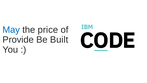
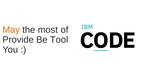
May colour: blue -> orange
price: price -> most
Built: Built -> Tool
